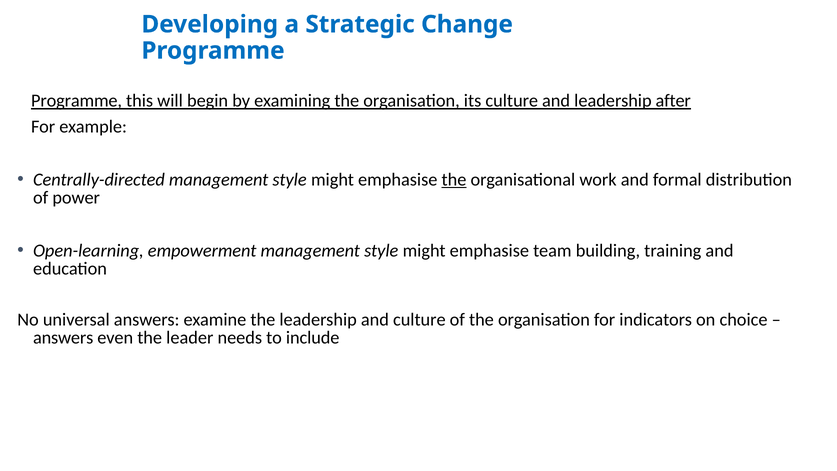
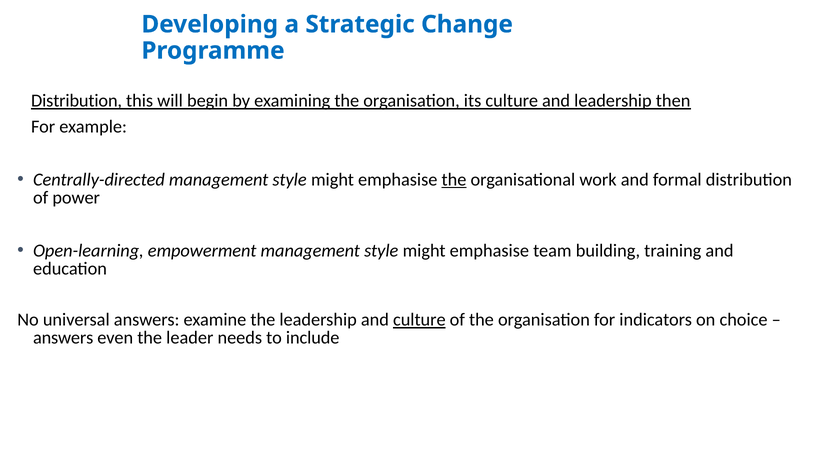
Programme at (77, 101): Programme -> Distribution
after: after -> then
culture at (419, 320) underline: none -> present
